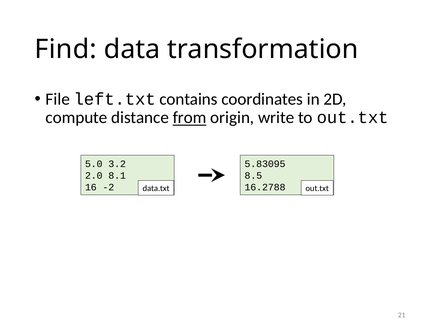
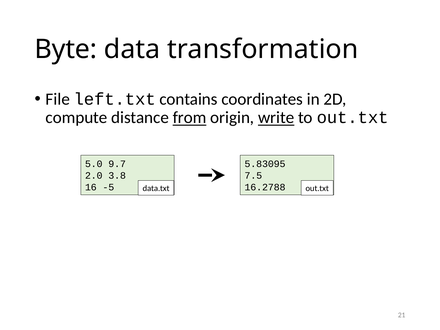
Find: Find -> Byte
write underline: none -> present
3.2: 3.2 -> 9.7
8.1: 8.1 -> 3.8
8.5: 8.5 -> 7.5
-2: -2 -> -5
